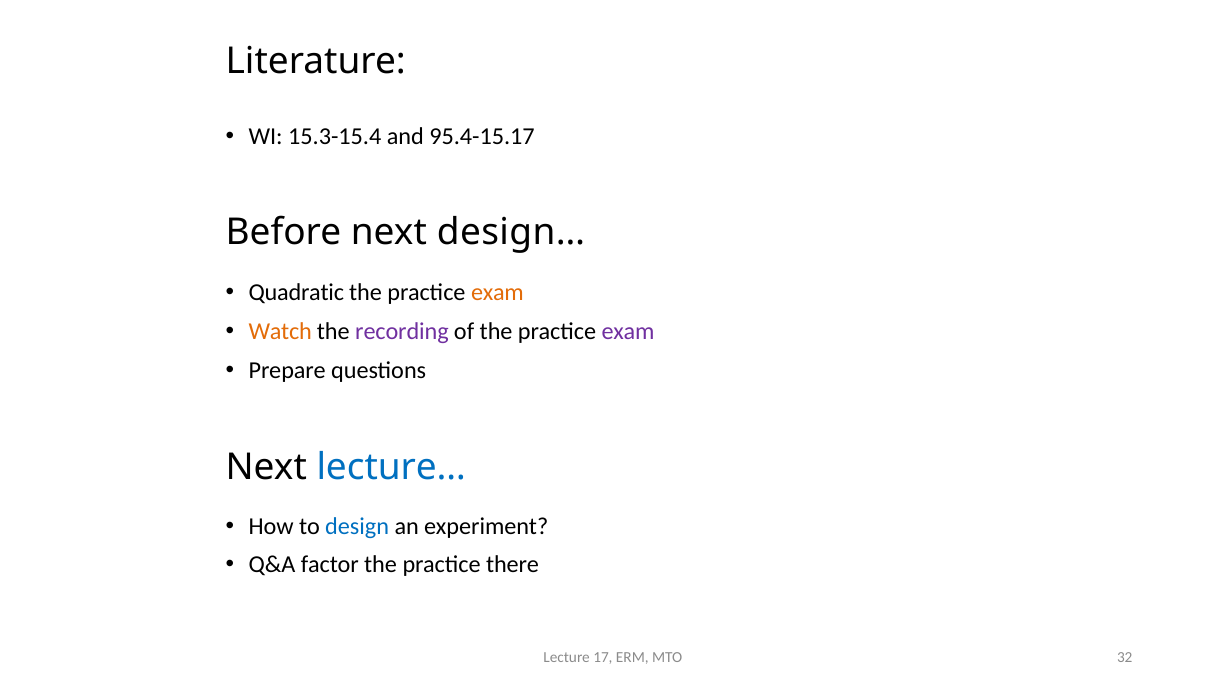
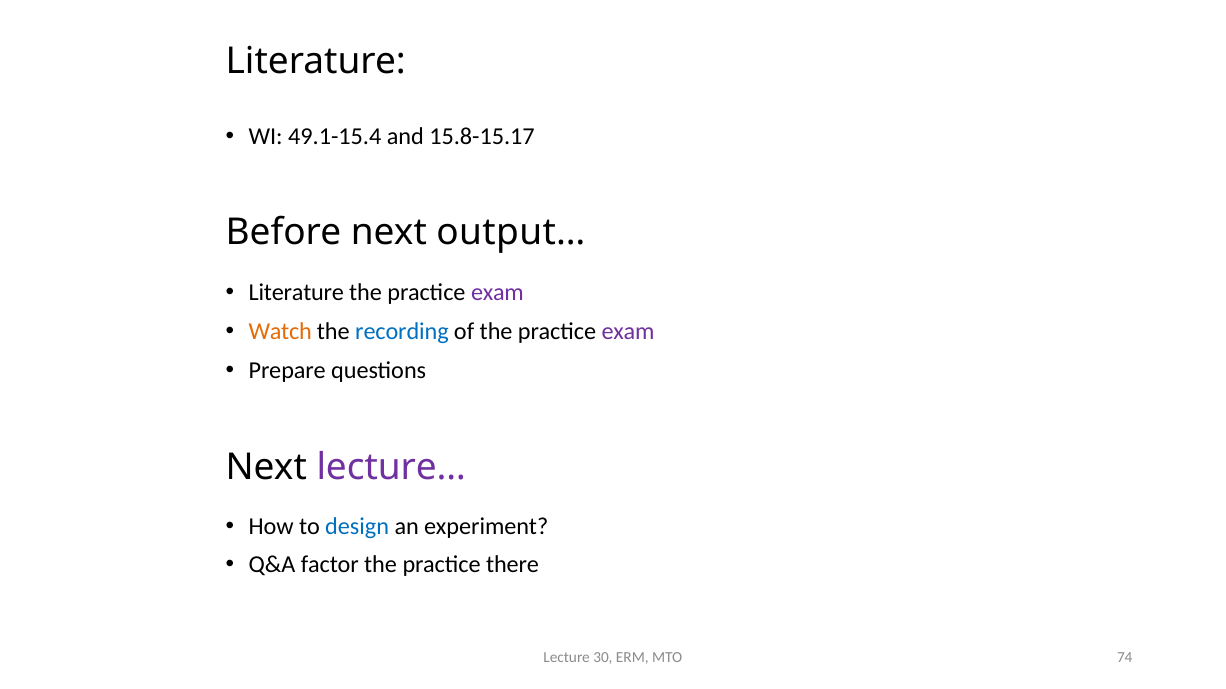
15.3-15.4: 15.3-15.4 -> 49.1-15.4
95.4-15.17: 95.4-15.17 -> 15.8-15.17
design…: design… -> output…
Quadratic at (296, 293): Quadratic -> Literature
exam at (497, 293) colour: orange -> purple
recording colour: purple -> blue
lecture… colour: blue -> purple
17: 17 -> 30
32: 32 -> 74
